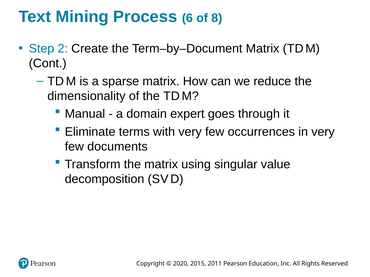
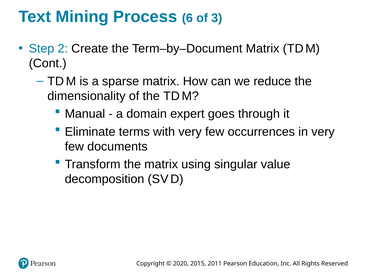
8: 8 -> 3
